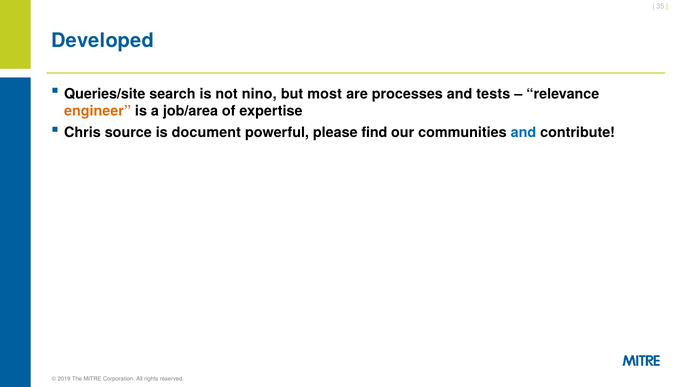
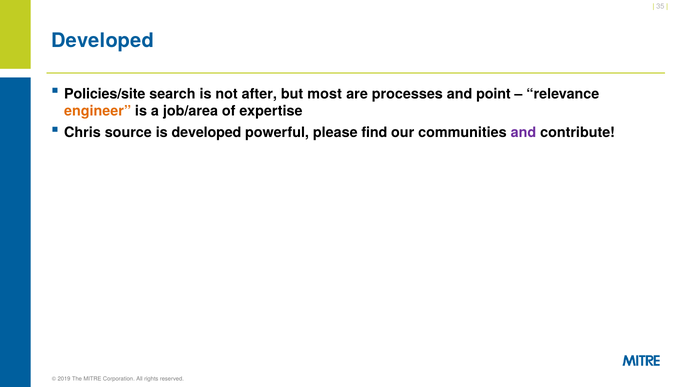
Queries/site: Queries/site -> Policies/site
nino: nino -> after
tests: tests -> point
is document: document -> developed
and at (523, 133) colour: blue -> purple
